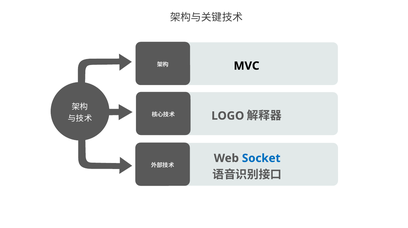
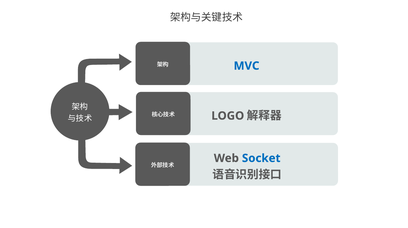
MVC colour: black -> blue
